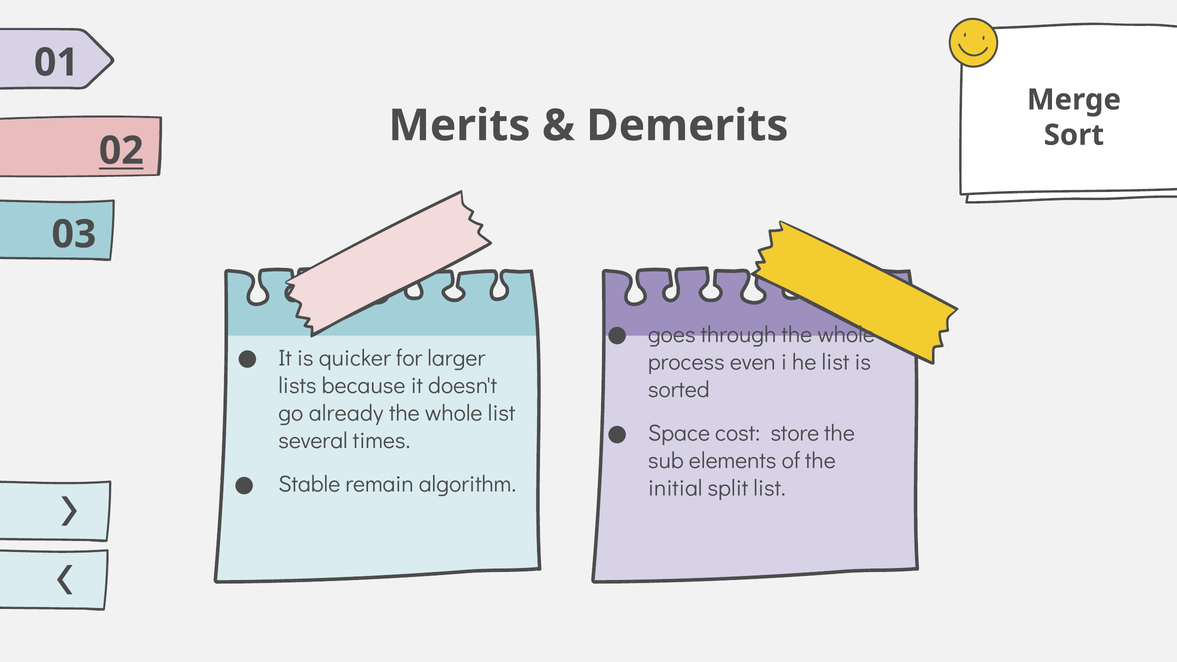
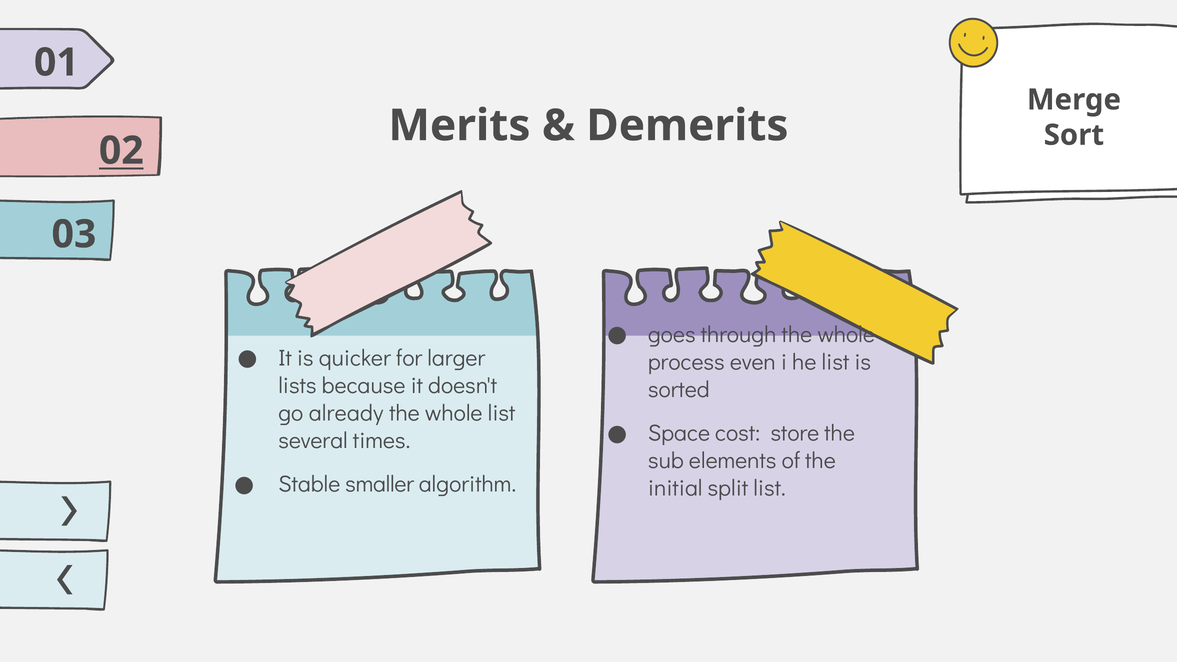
remain: remain -> smaller
